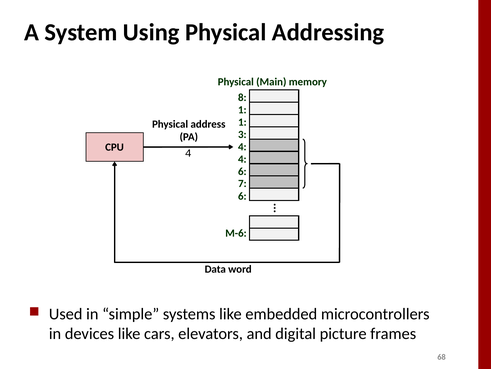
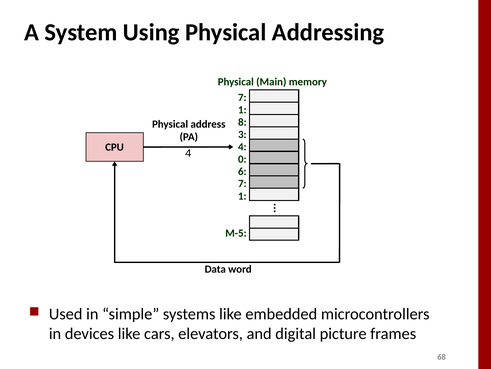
8 at (242, 97): 8 -> 7
1 at (242, 122): 1 -> 8
4 at (242, 159): 4 -> 0
6 at (242, 196): 6 -> 1
M-6: M-6 -> M-5
